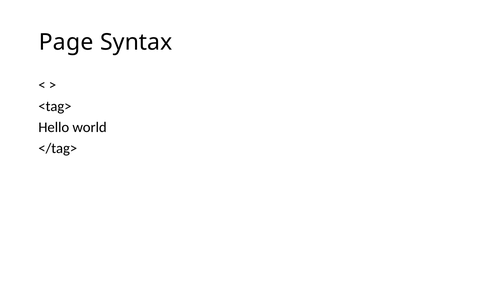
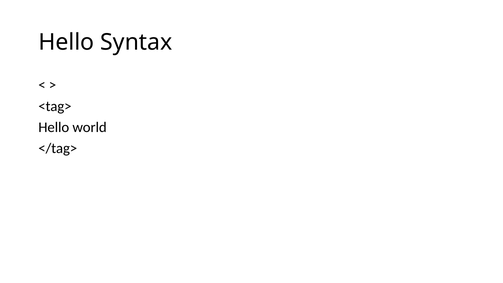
Page at (66, 42): Page -> Hello
